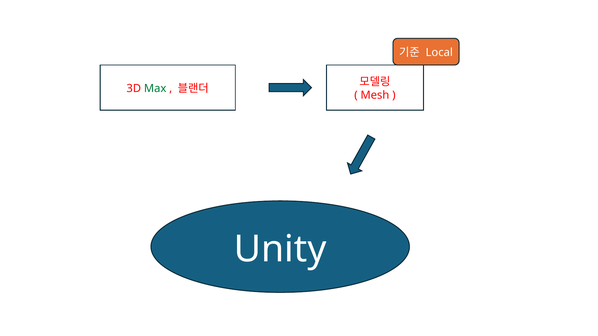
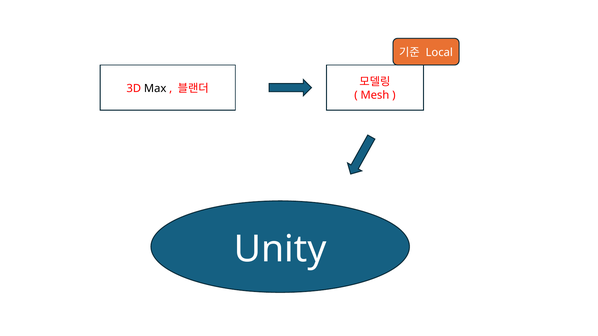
Max colour: green -> black
